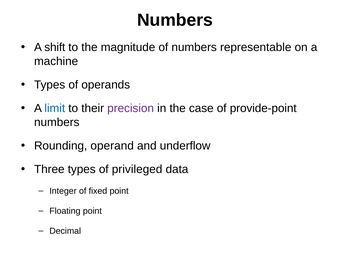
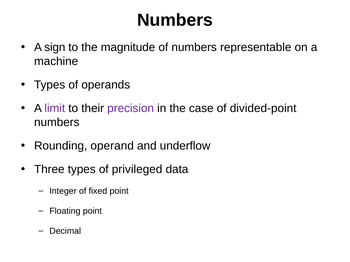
shift: shift -> sign
limit colour: blue -> purple
provide-point: provide-point -> divided-point
